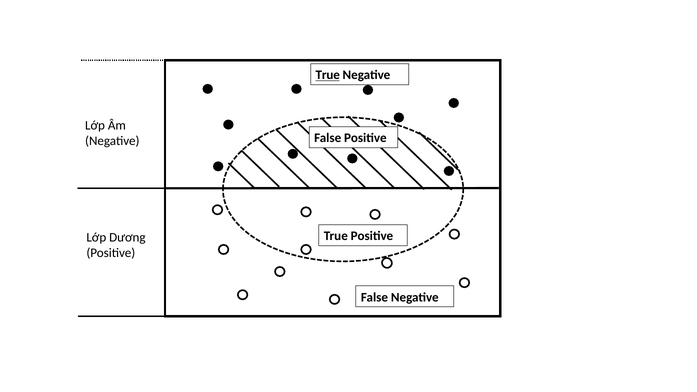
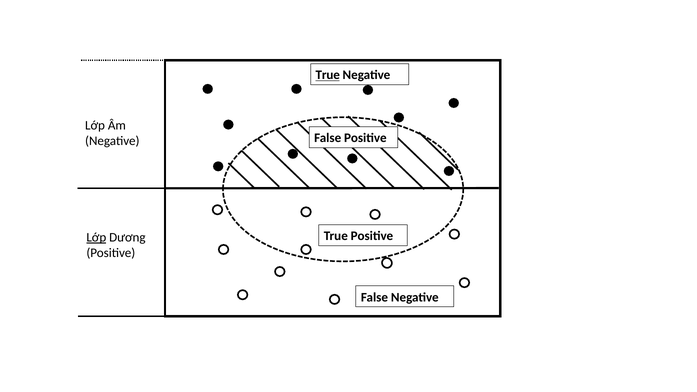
Lớp at (96, 238) underline: none -> present
